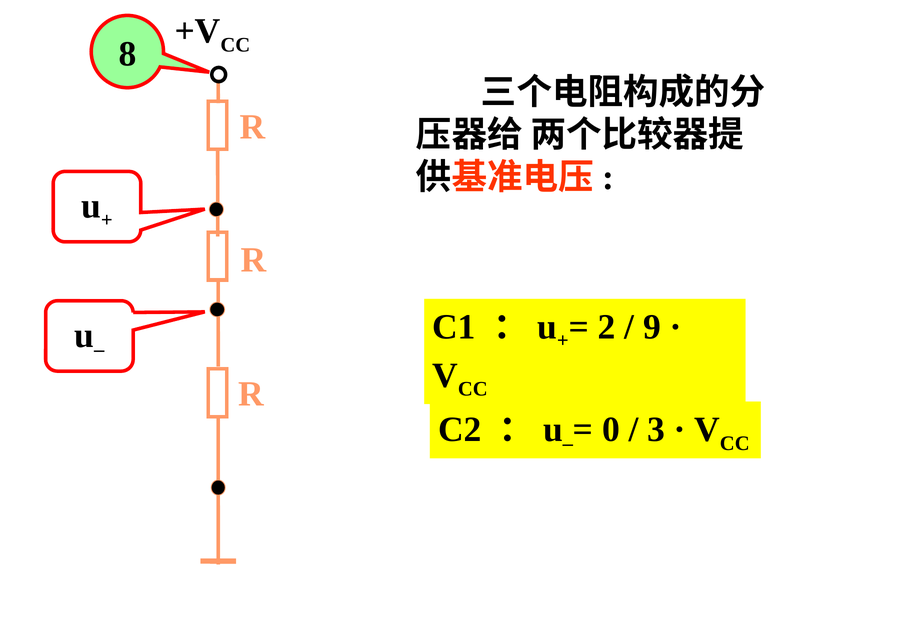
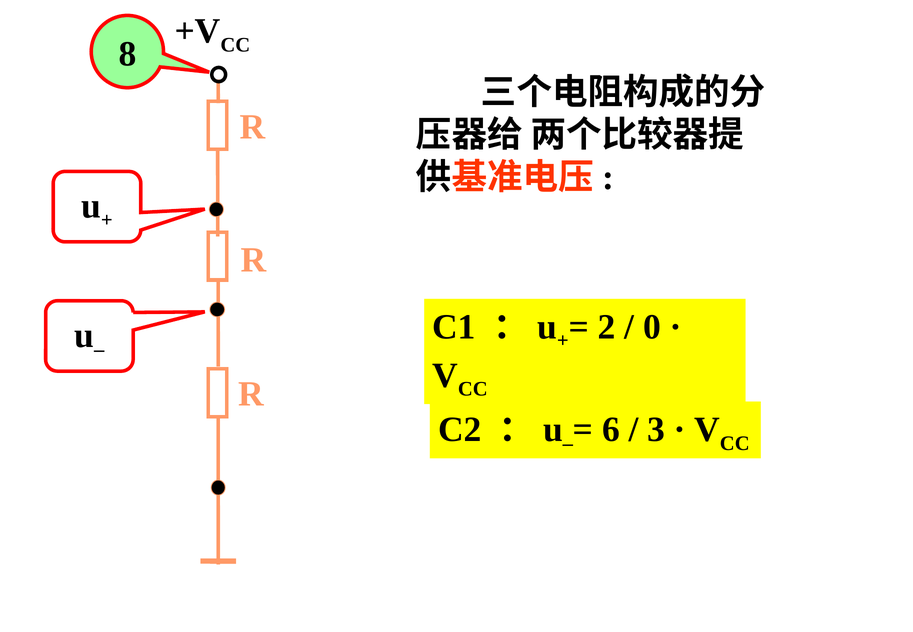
9: 9 -> 0
0: 0 -> 6
